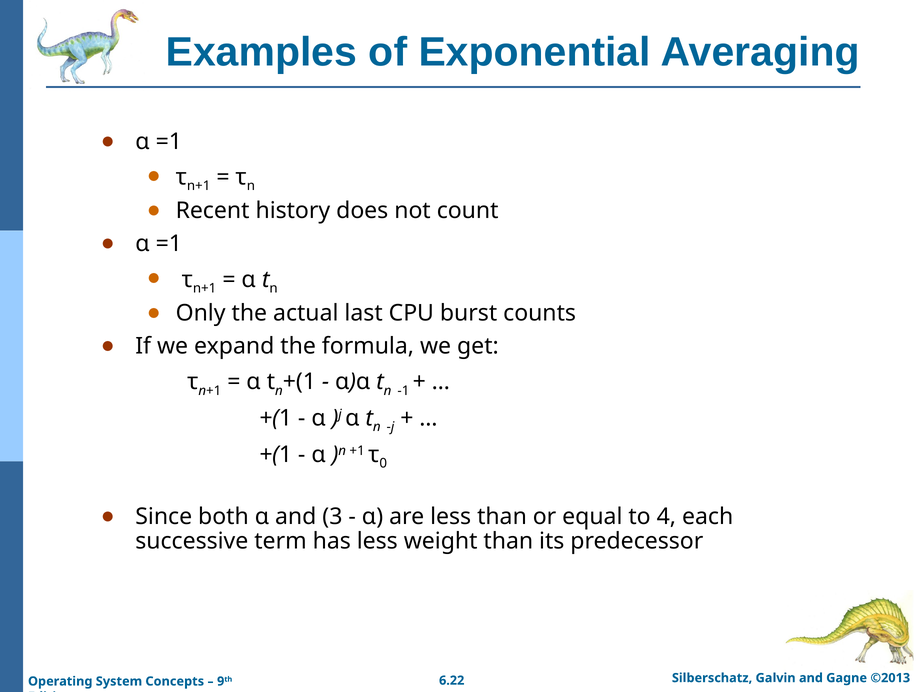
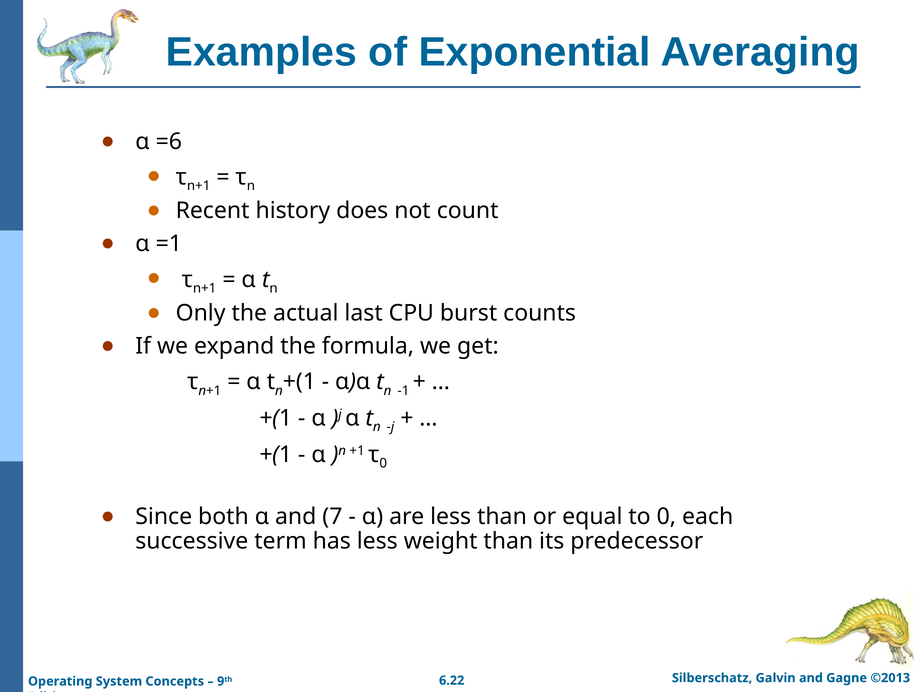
=1 at (169, 141): =1 -> =6
3: 3 -> 7
to 4: 4 -> 0
